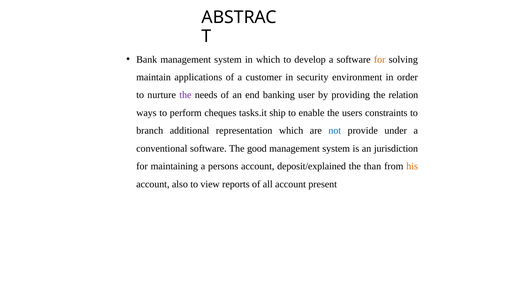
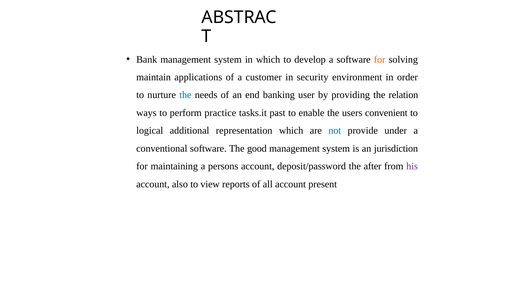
the at (185, 95) colour: purple -> blue
cheques: cheques -> practice
ship: ship -> past
constraints: constraints -> convenient
branch: branch -> logical
deposit/explained: deposit/explained -> deposit/password
than: than -> after
his colour: orange -> purple
